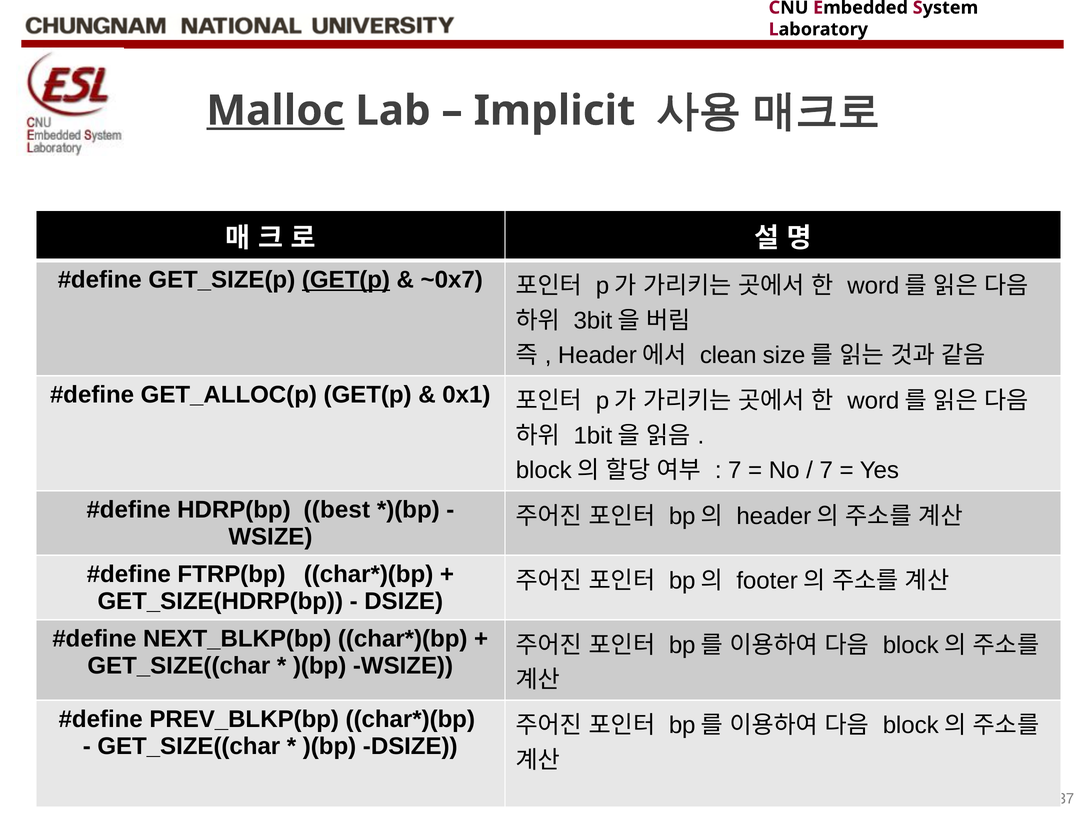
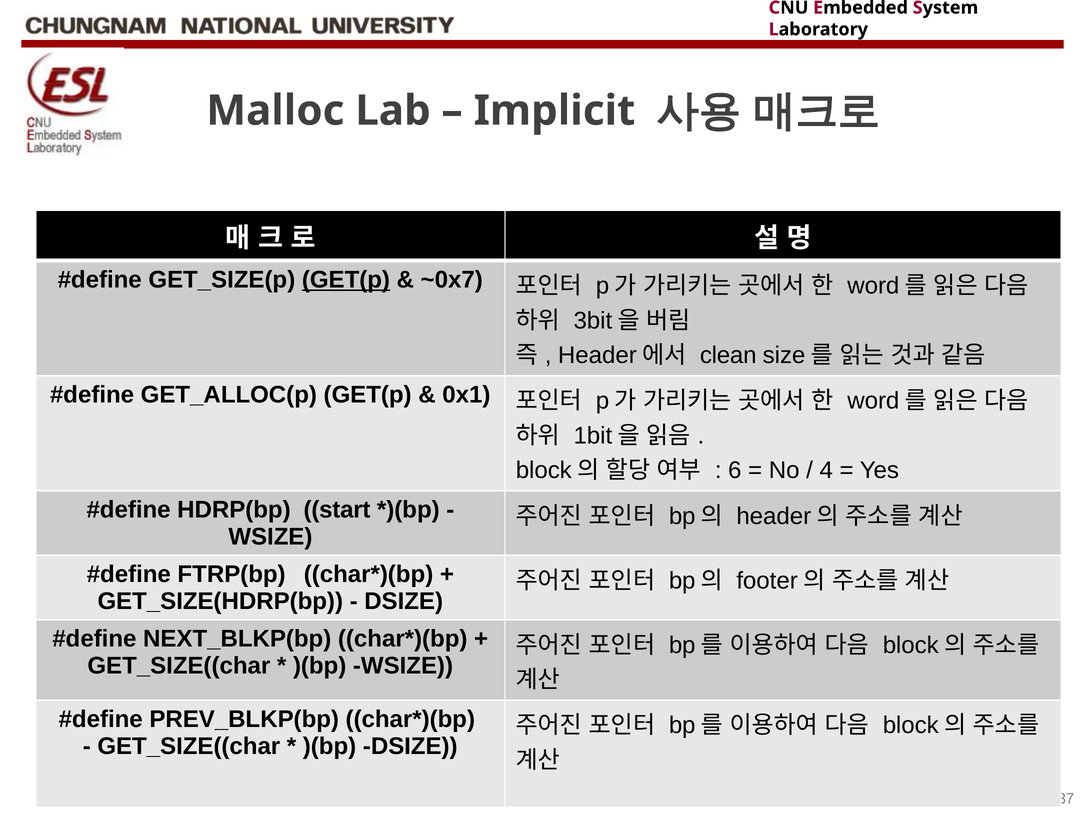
Malloc underline: present -> none
7 at (735, 470): 7 -> 6
7 at (826, 470): 7 -> 4
best: best -> start
